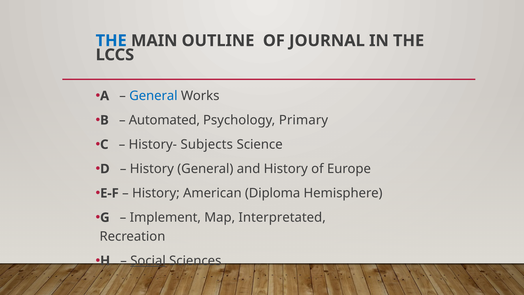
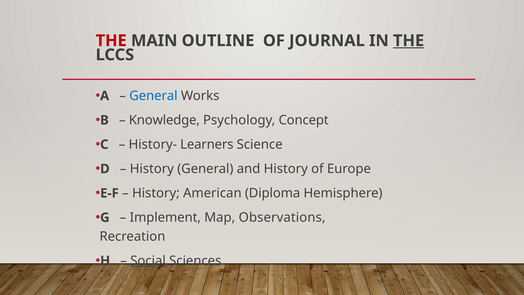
THE at (111, 41) colour: blue -> red
THE at (409, 41) underline: none -> present
Automated: Automated -> Knowledge
Primary: Primary -> Concept
Subjects: Subjects -> Learners
Interpretated: Interpretated -> Observations
